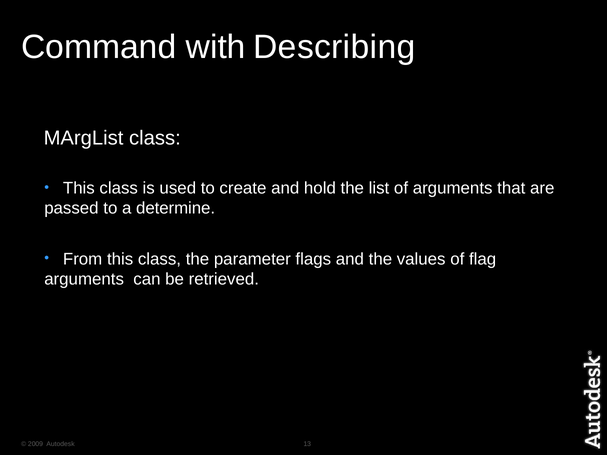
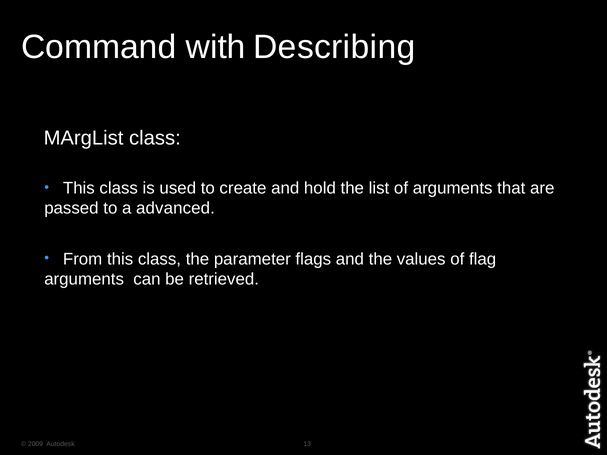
determine: determine -> advanced
